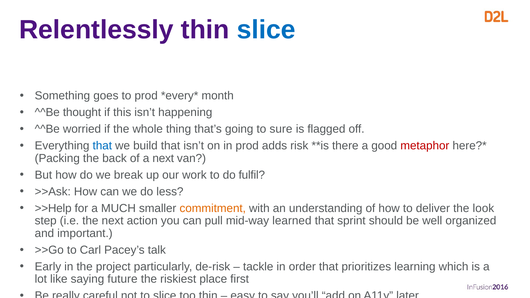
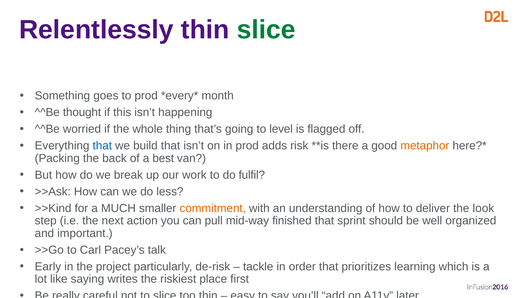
slice at (266, 30) colour: blue -> green
sure: sure -> level
metaphor colour: red -> orange
a next: next -> best
>>Help: >>Help -> >>Kind
learned: learned -> finished
future: future -> writes
